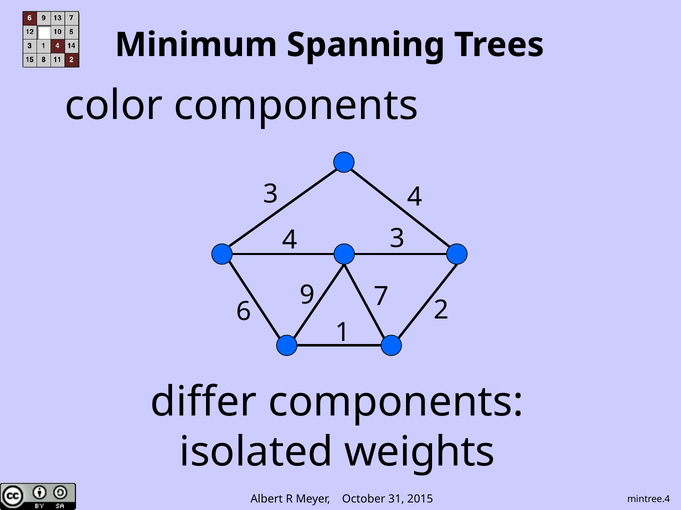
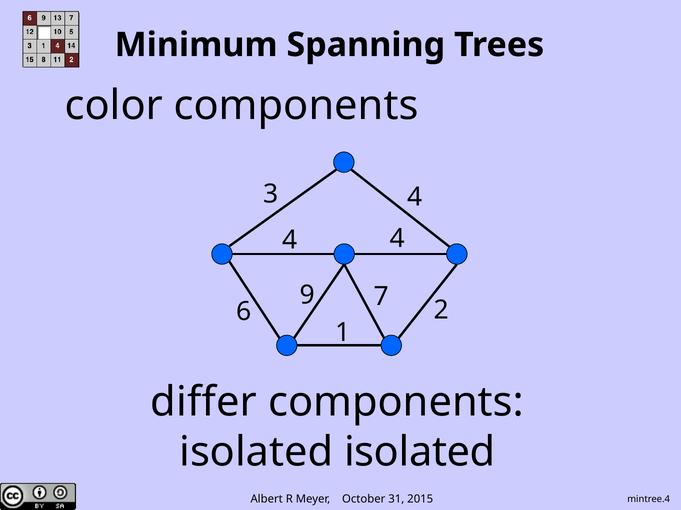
3 at (397, 239): 3 -> 4
isolated weights: weights -> isolated
